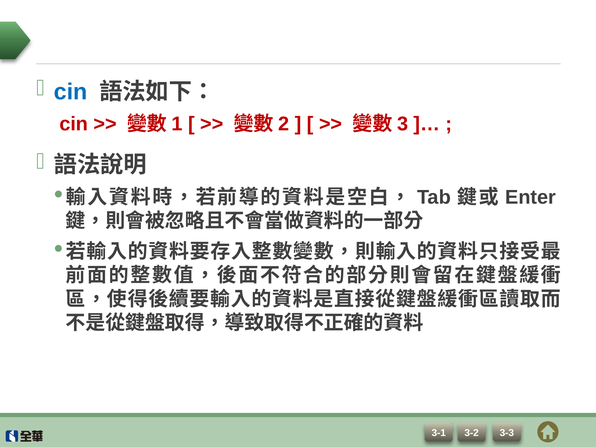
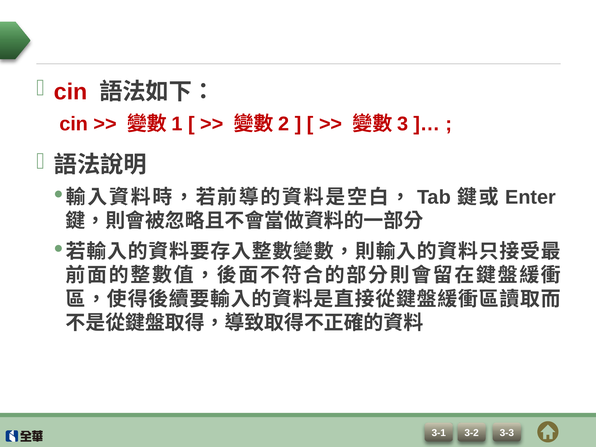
cin at (71, 92) colour: blue -> red
